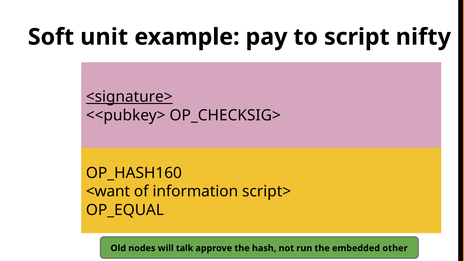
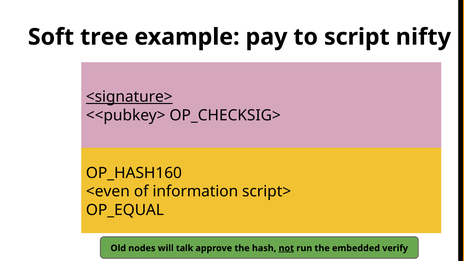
unit: unit -> tree
<want: <want -> <even
not underline: none -> present
other: other -> verify
